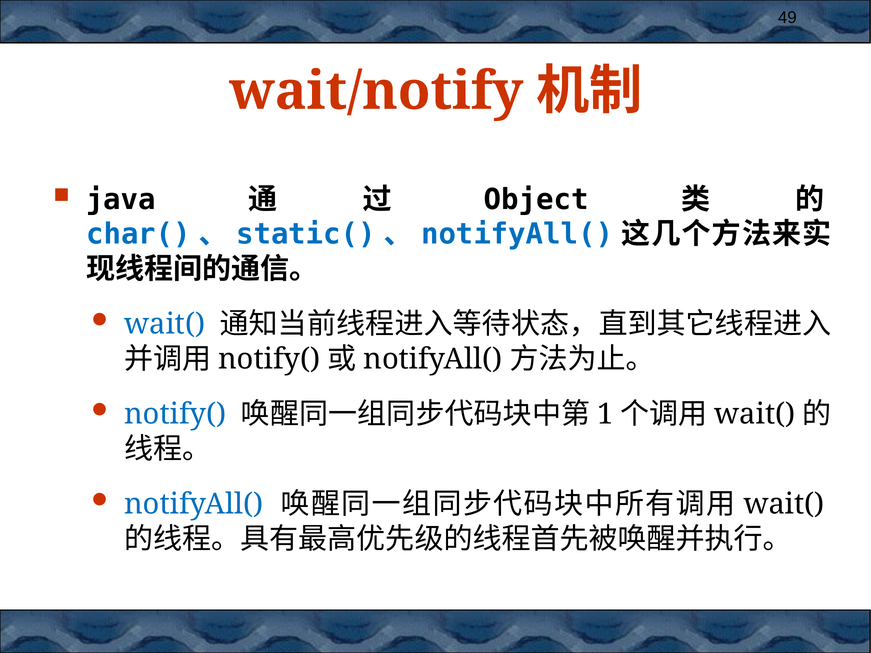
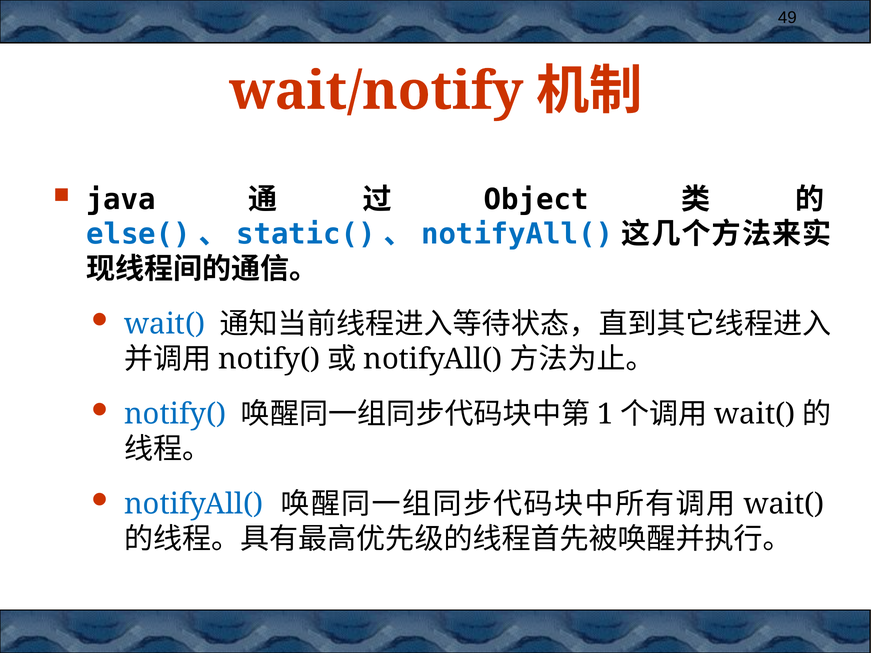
char(: char( -> else(
